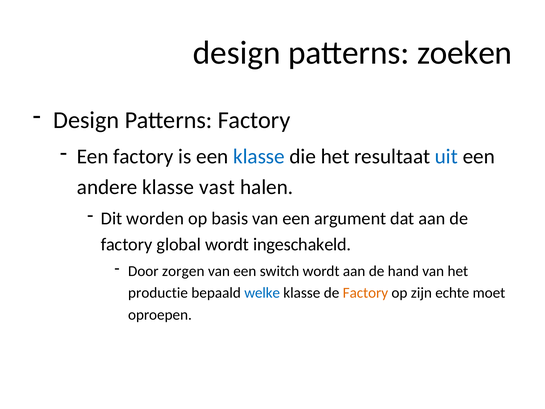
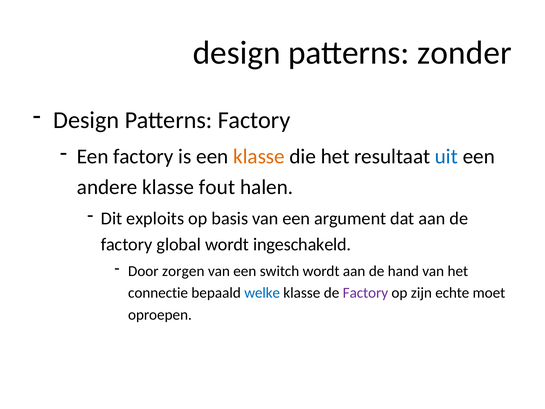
zoeken: zoeken -> zonder
klasse at (259, 156) colour: blue -> orange
vast: vast -> fout
worden: worden -> exploits
productie: productie -> connectie
Factory at (365, 293) colour: orange -> purple
